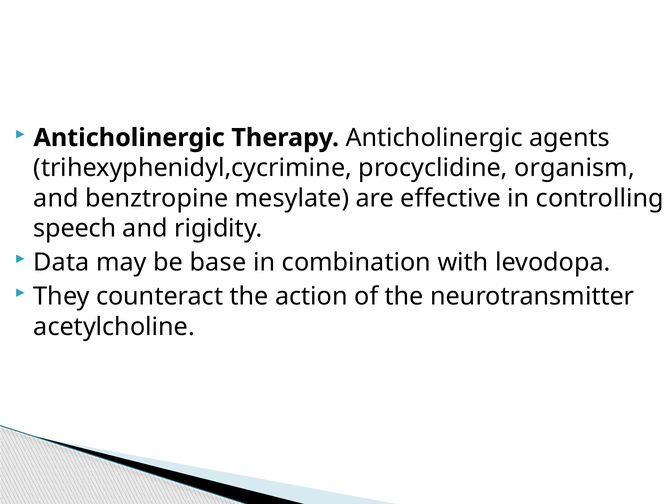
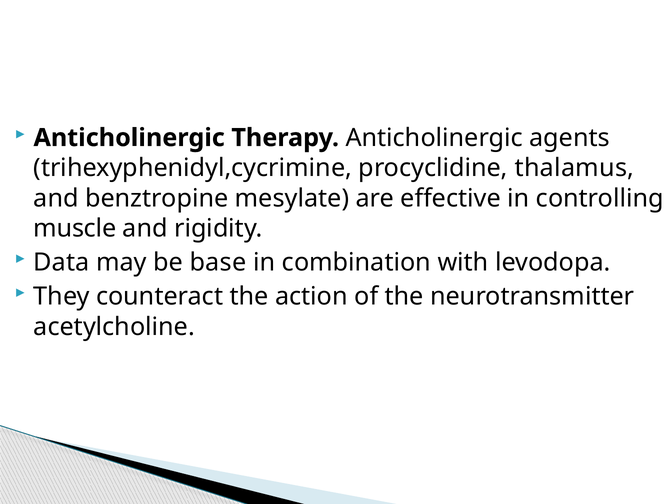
organism: organism -> thalamus
speech: speech -> muscle
